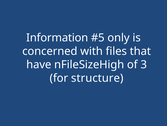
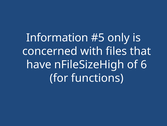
3: 3 -> 6
structure: structure -> functions
